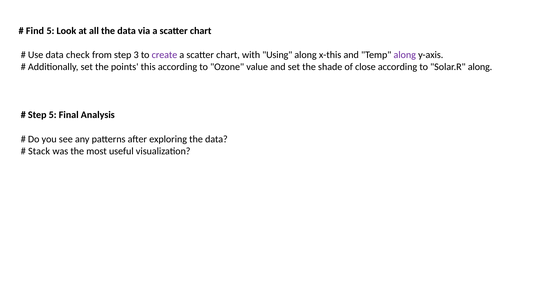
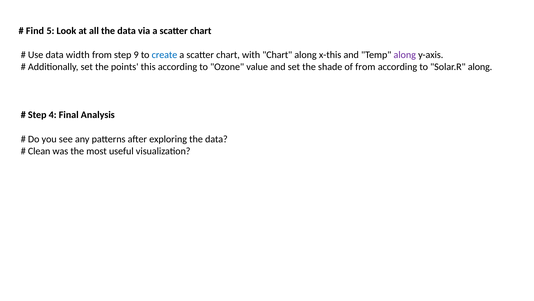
check: check -> width
3: 3 -> 9
create colour: purple -> blue
with Using: Using -> Chart
of close: close -> from
Step 5: 5 -> 4
Stack: Stack -> Clean
